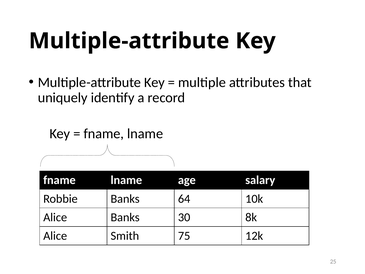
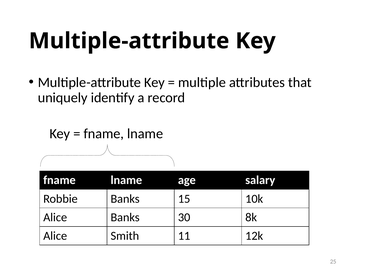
64: 64 -> 15
75: 75 -> 11
